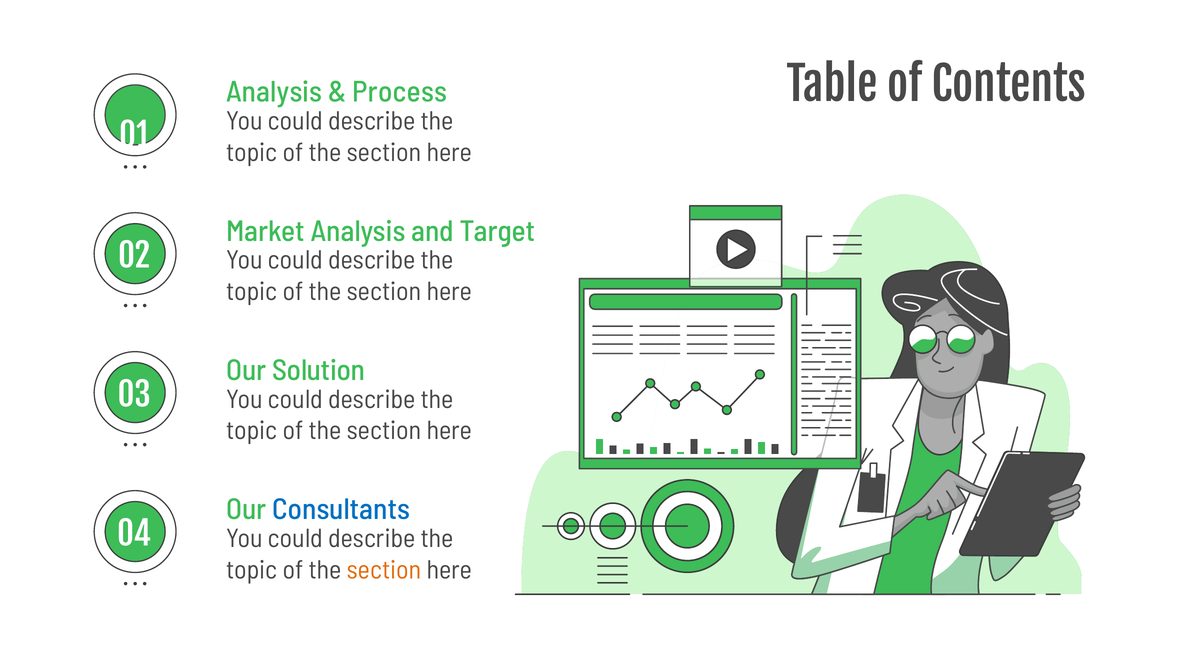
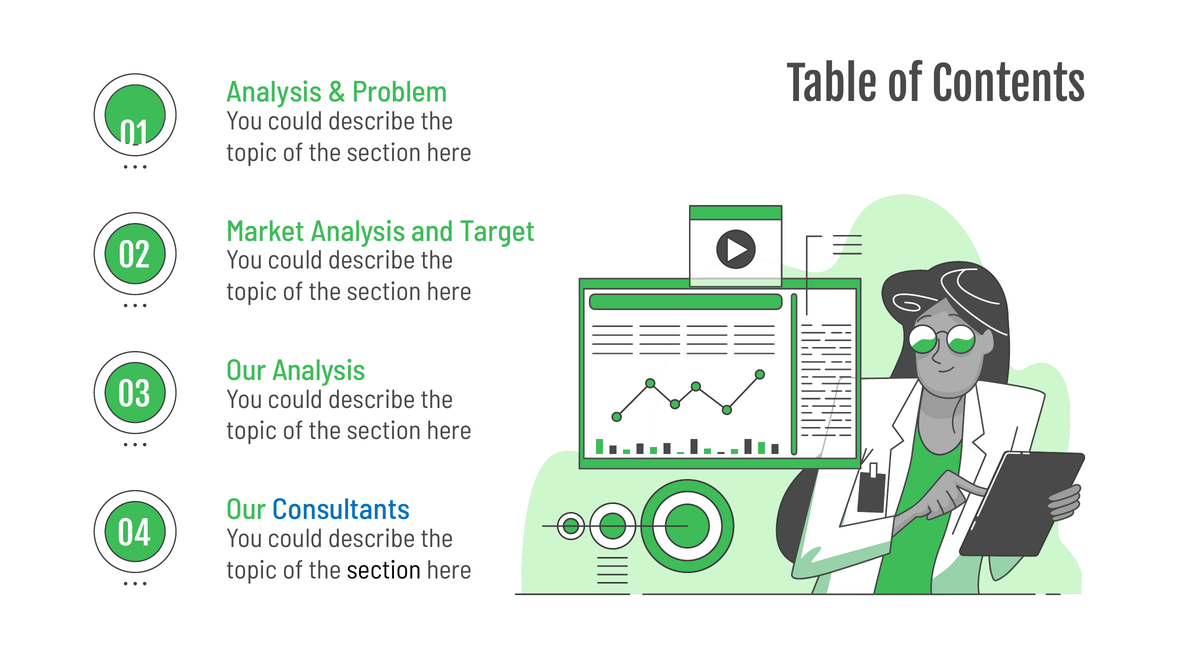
Process: Process -> Problem
Our Solution: Solution -> Analysis
section at (384, 570) colour: orange -> black
